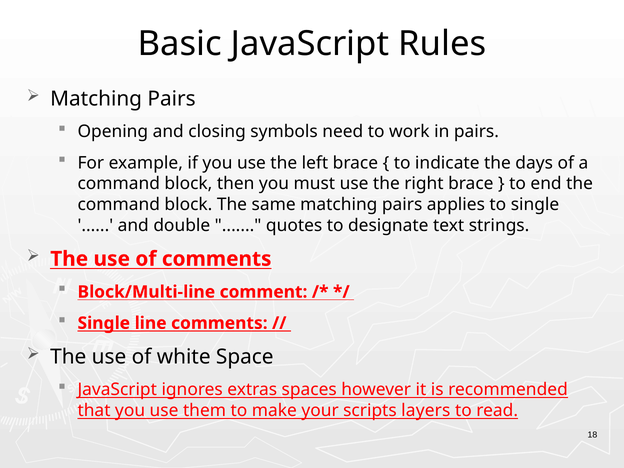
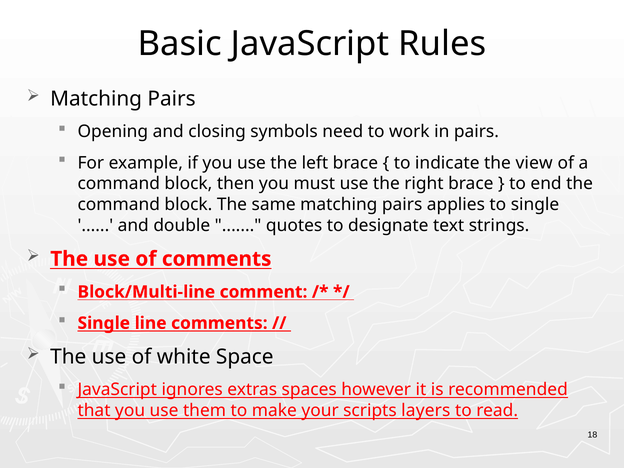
days: days -> view
